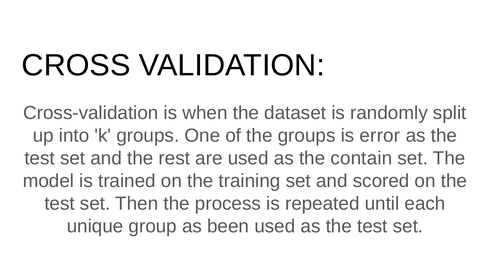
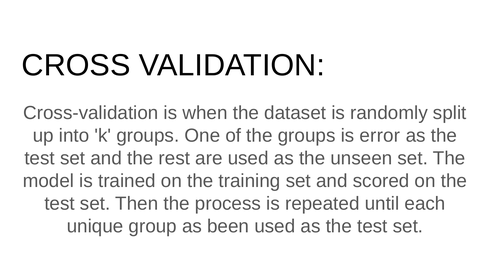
contain: contain -> unseen
